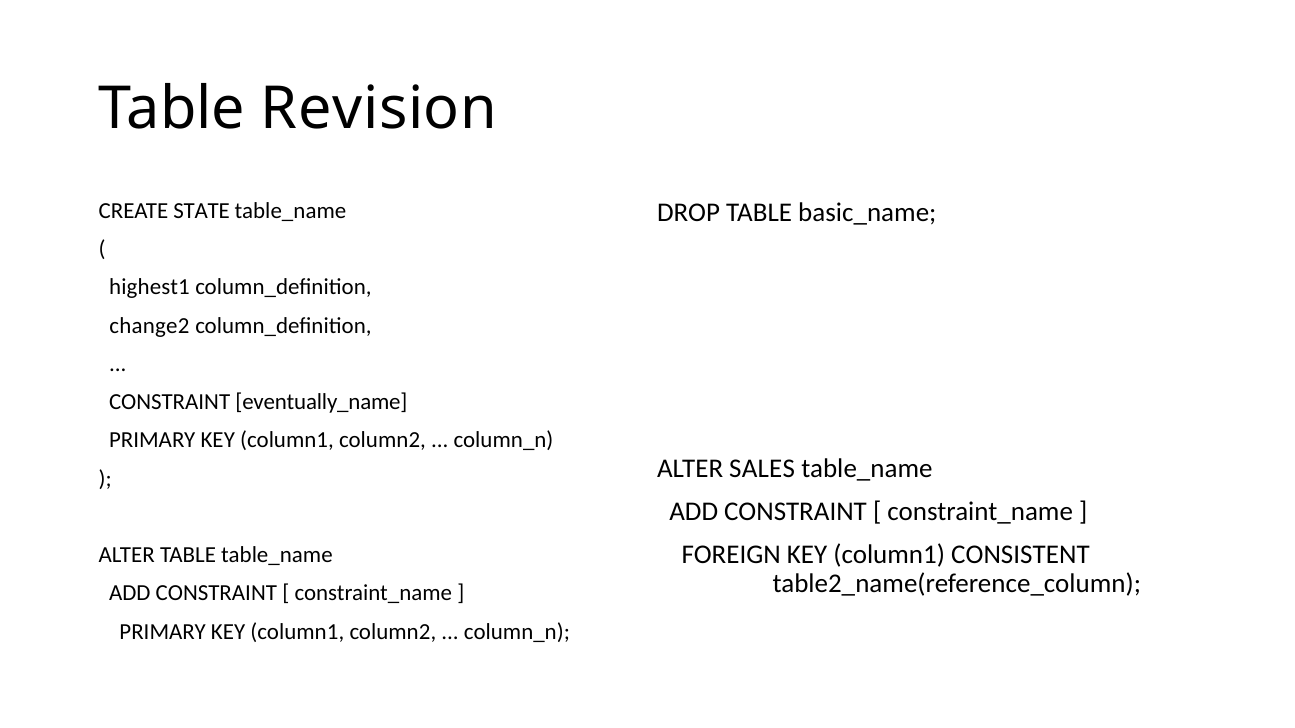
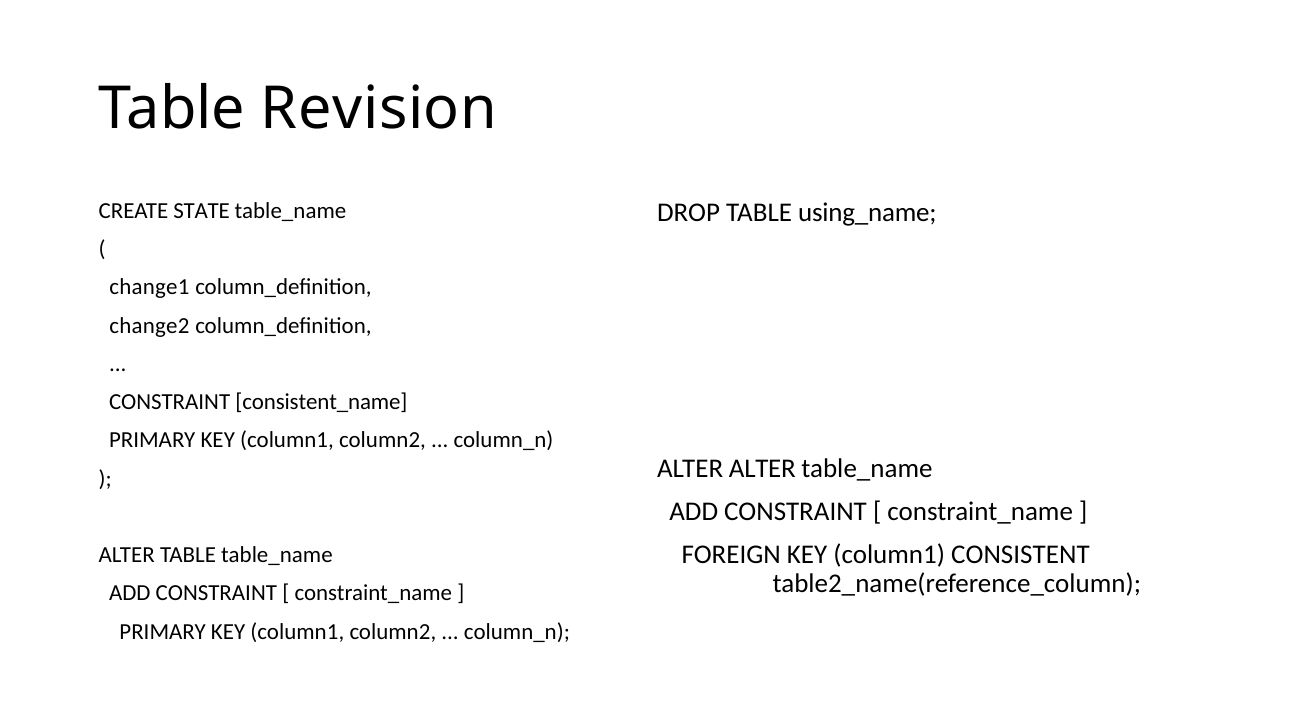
basic_name: basic_name -> using_name
highest1: highest1 -> change1
eventually_name: eventually_name -> consistent_name
ALTER SALES: SALES -> ALTER
